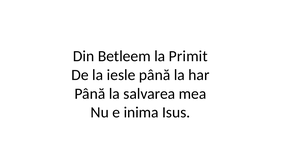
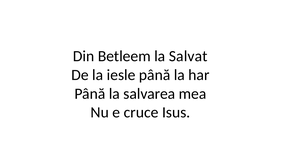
Primit: Primit -> Salvat
inima: inima -> cruce
